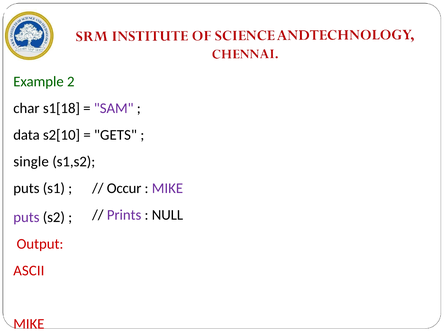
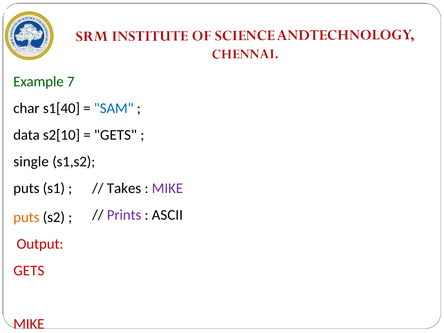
2: 2 -> 7
s1[18: s1[18 -> s1[40
SAM colour: purple -> blue
Occur: Occur -> Takes
NULL: NULL -> ASCII
puts at (26, 217) colour: purple -> orange
ASCII at (29, 271): ASCII -> GETS
